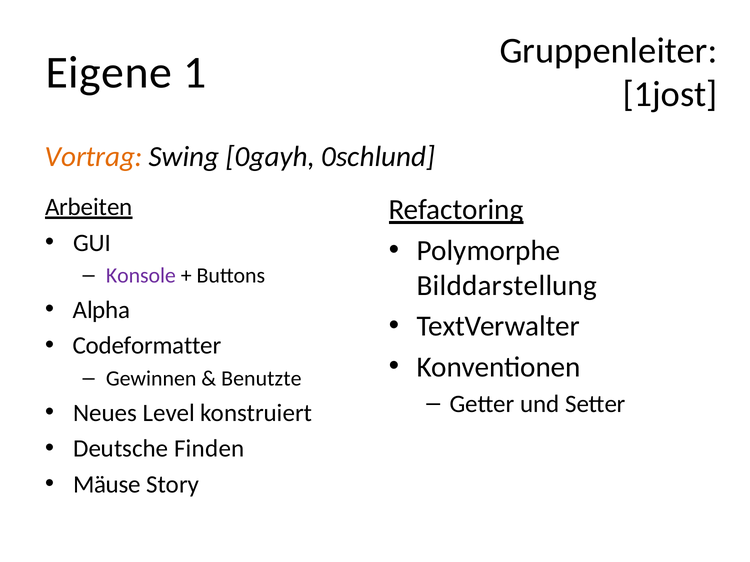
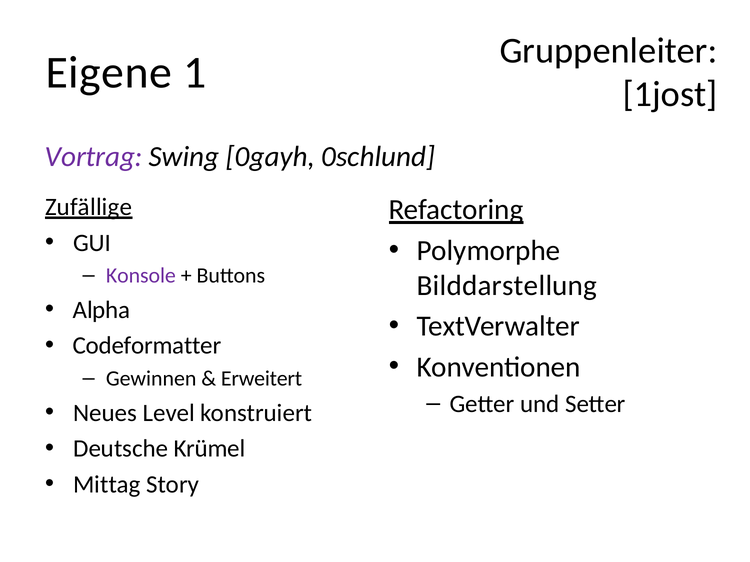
Vortrag colour: orange -> purple
Arbeiten: Arbeiten -> Zufällige
Benutzte: Benutzte -> Erweitert
Finden: Finden -> Krümel
Mäuse: Mäuse -> Mittag
